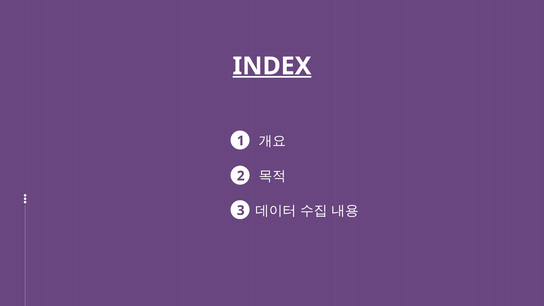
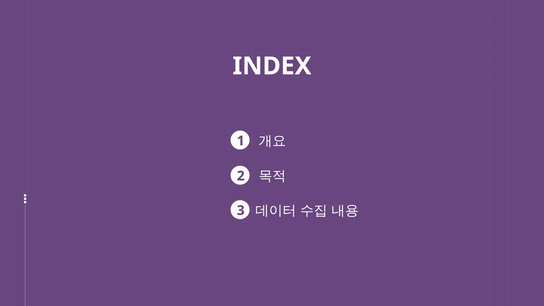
INDEX underline: present -> none
